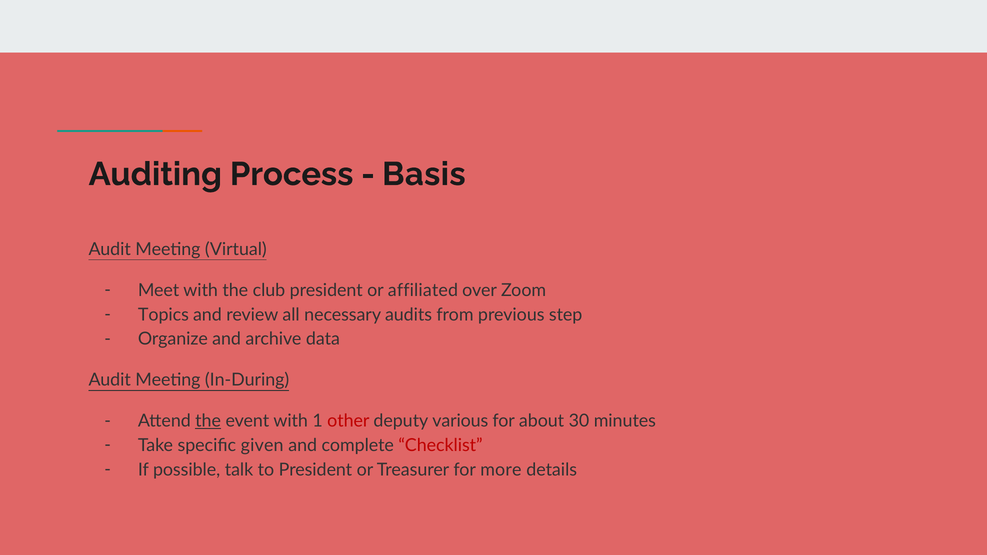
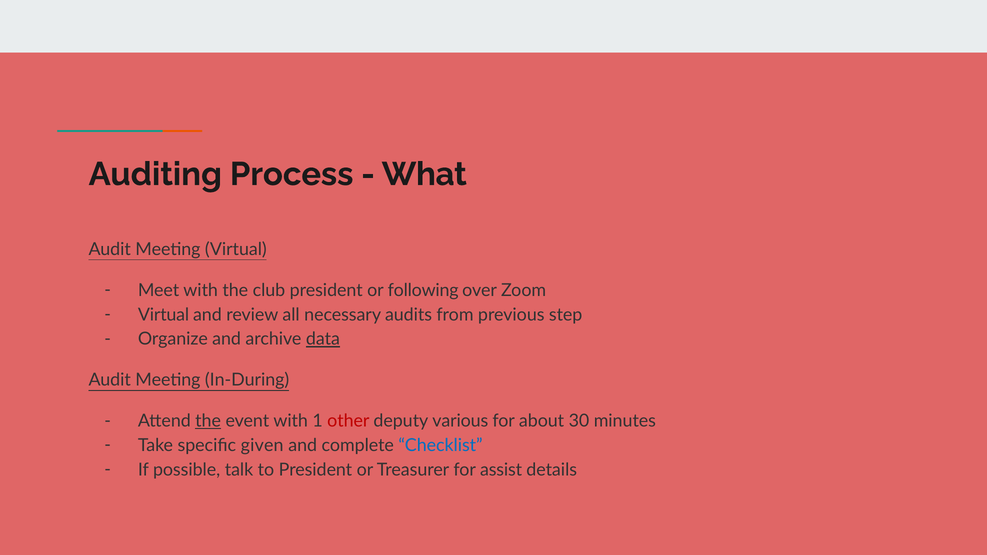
Basis: Basis -> What
affiliated: affiliated -> following
Topics at (163, 315): Topics -> Virtual
data underline: none -> present
Checklist colour: red -> blue
more: more -> assist
